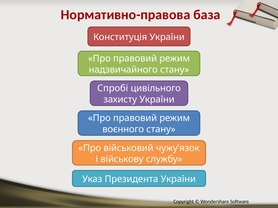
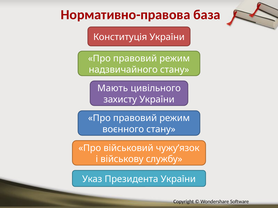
Спробі: Спробі -> Мають
